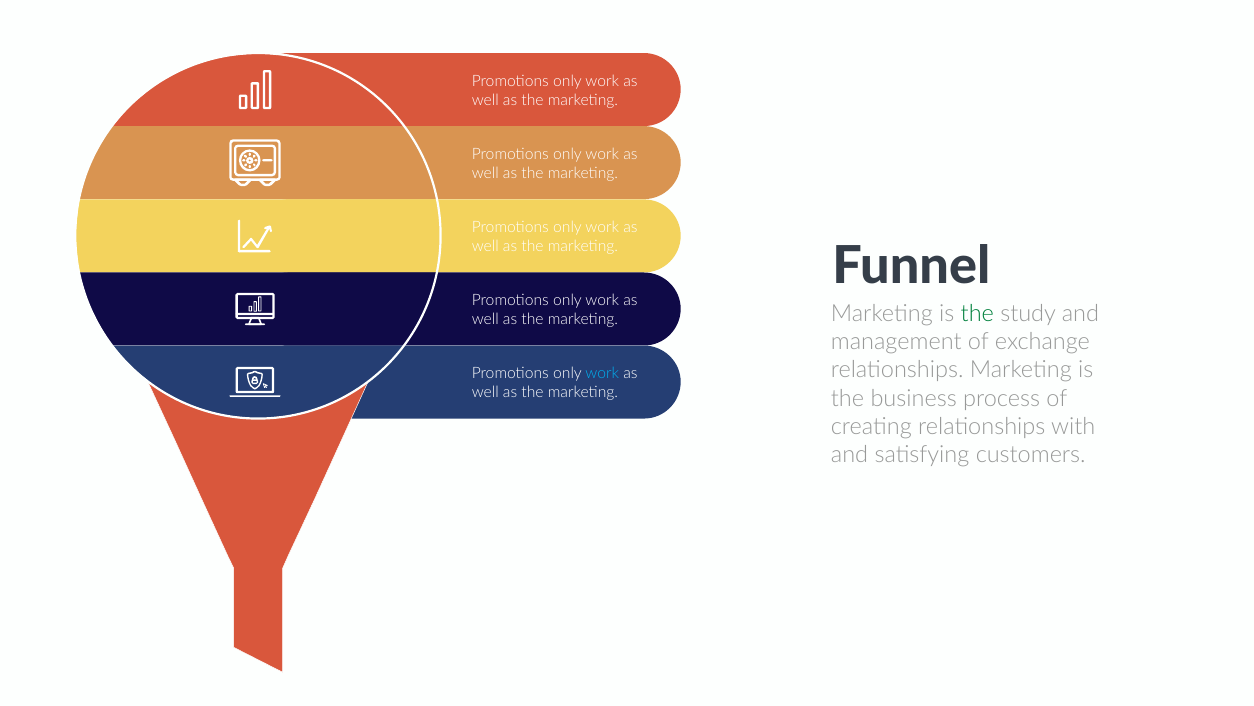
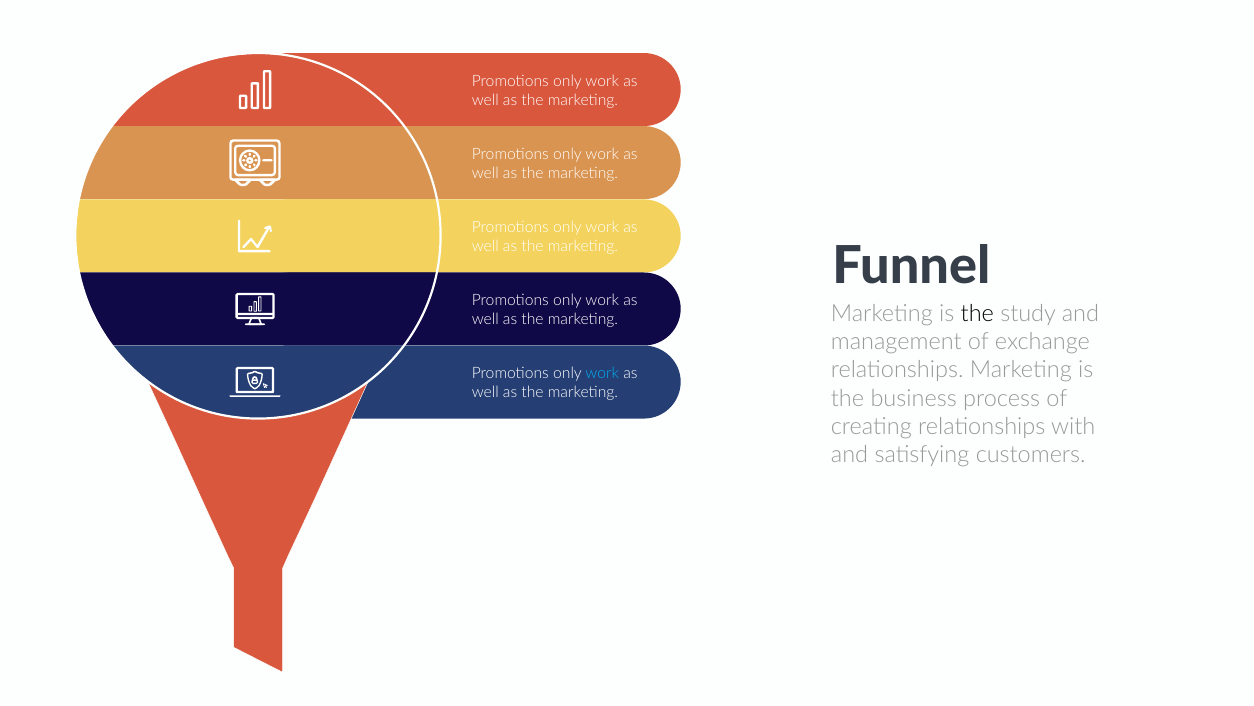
the at (977, 314) colour: green -> black
